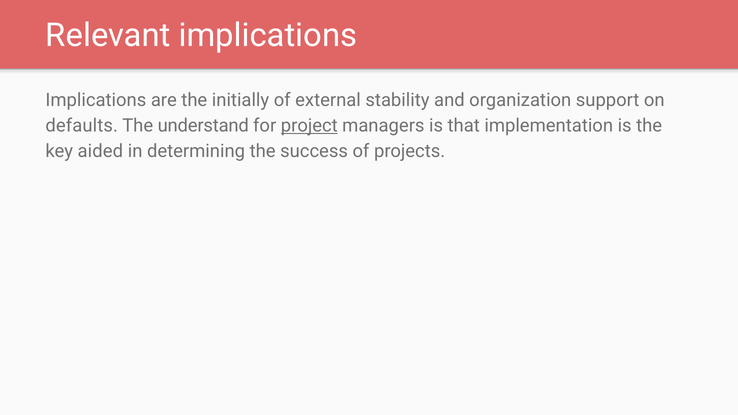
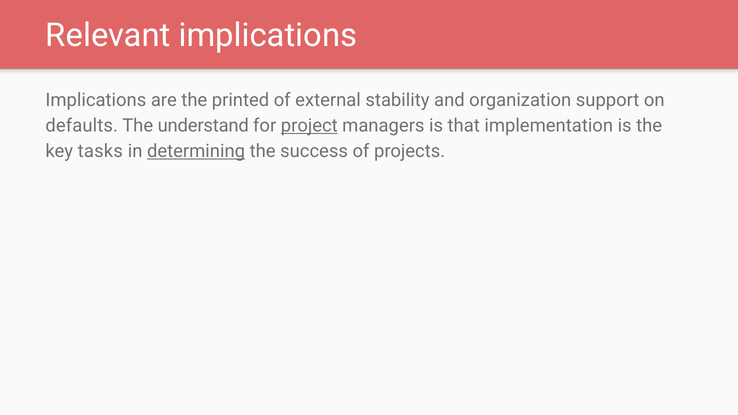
initially: initially -> printed
aided: aided -> tasks
determining underline: none -> present
